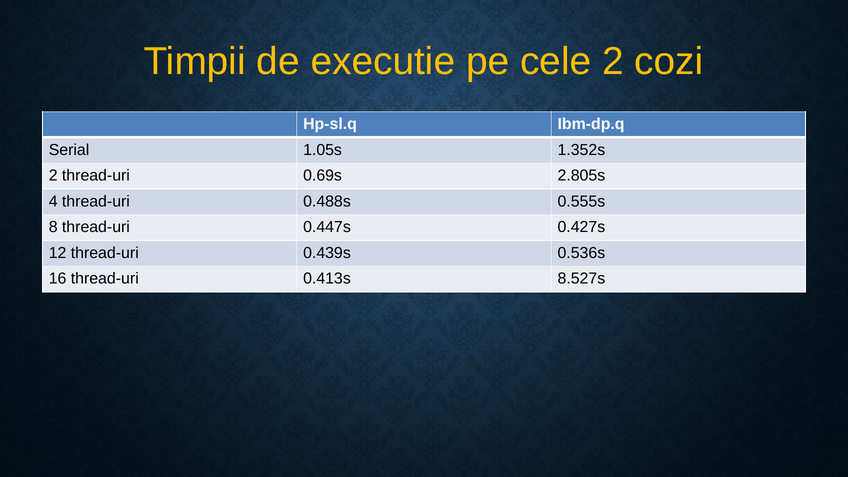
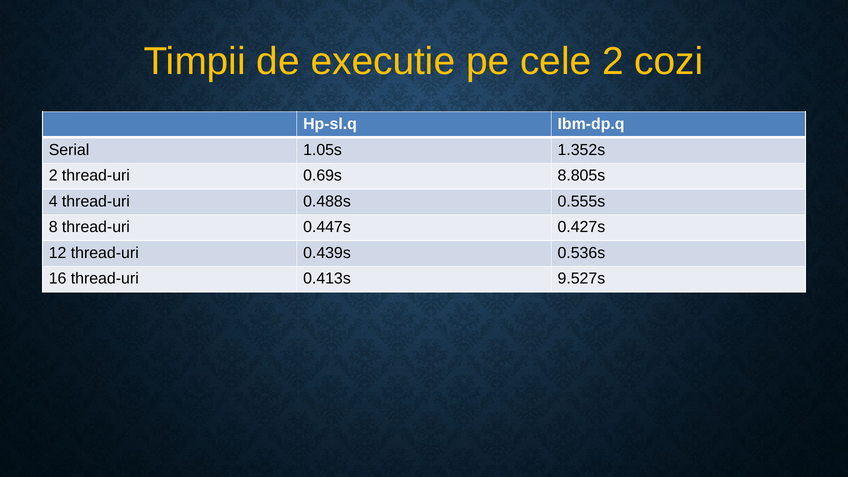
2.805s: 2.805s -> 8.805s
8.527s: 8.527s -> 9.527s
